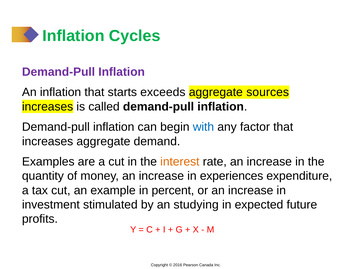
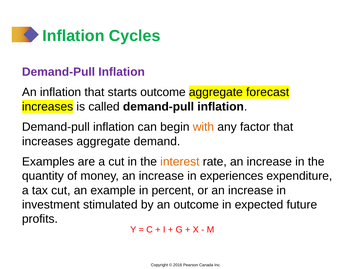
starts exceeds: exceeds -> outcome
sources: sources -> forecast
with colour: blue -> orange
an studying: studying -> outcome
